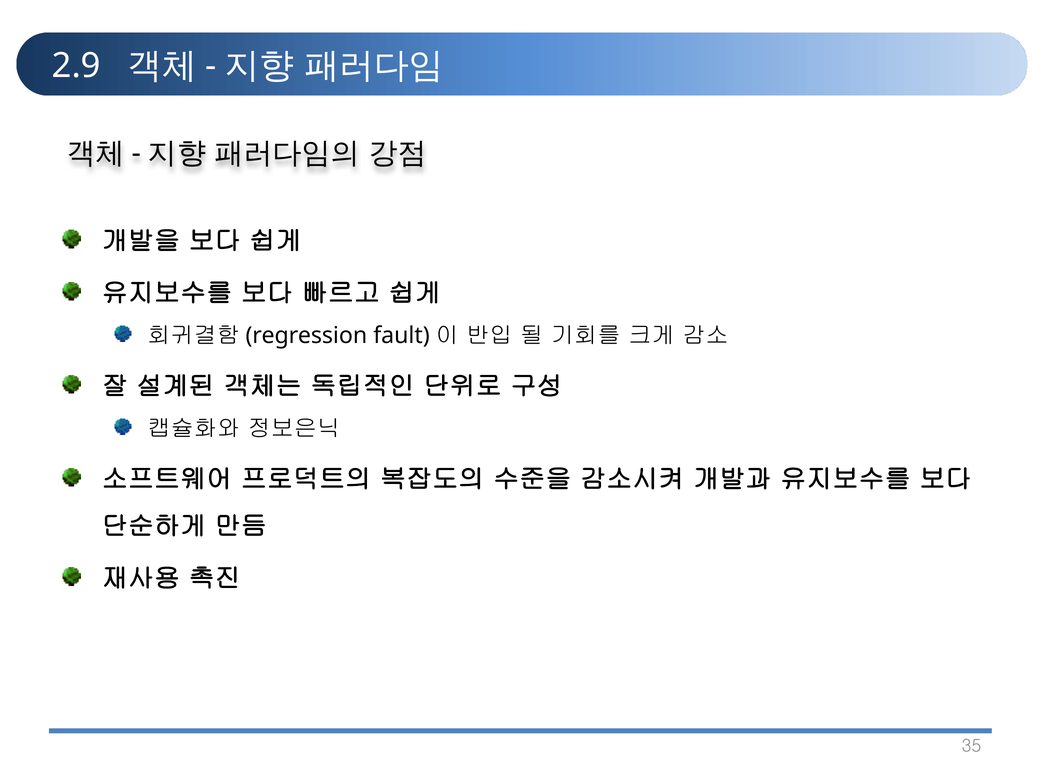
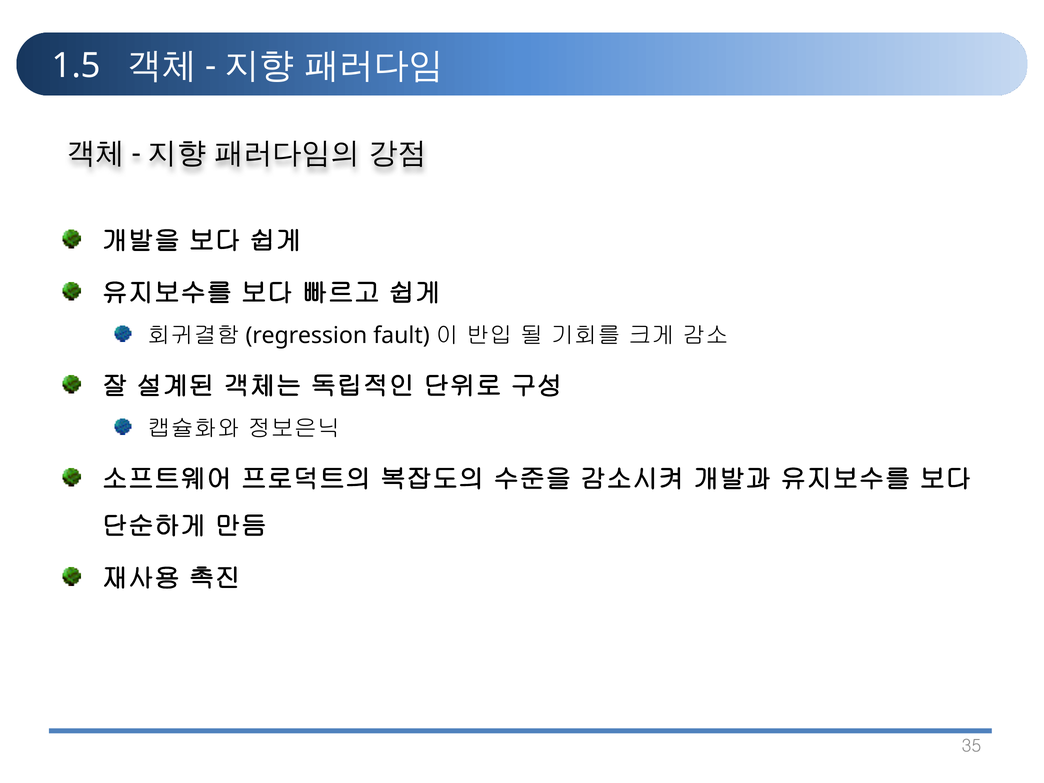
2.9: 2.9 -> 1.5
